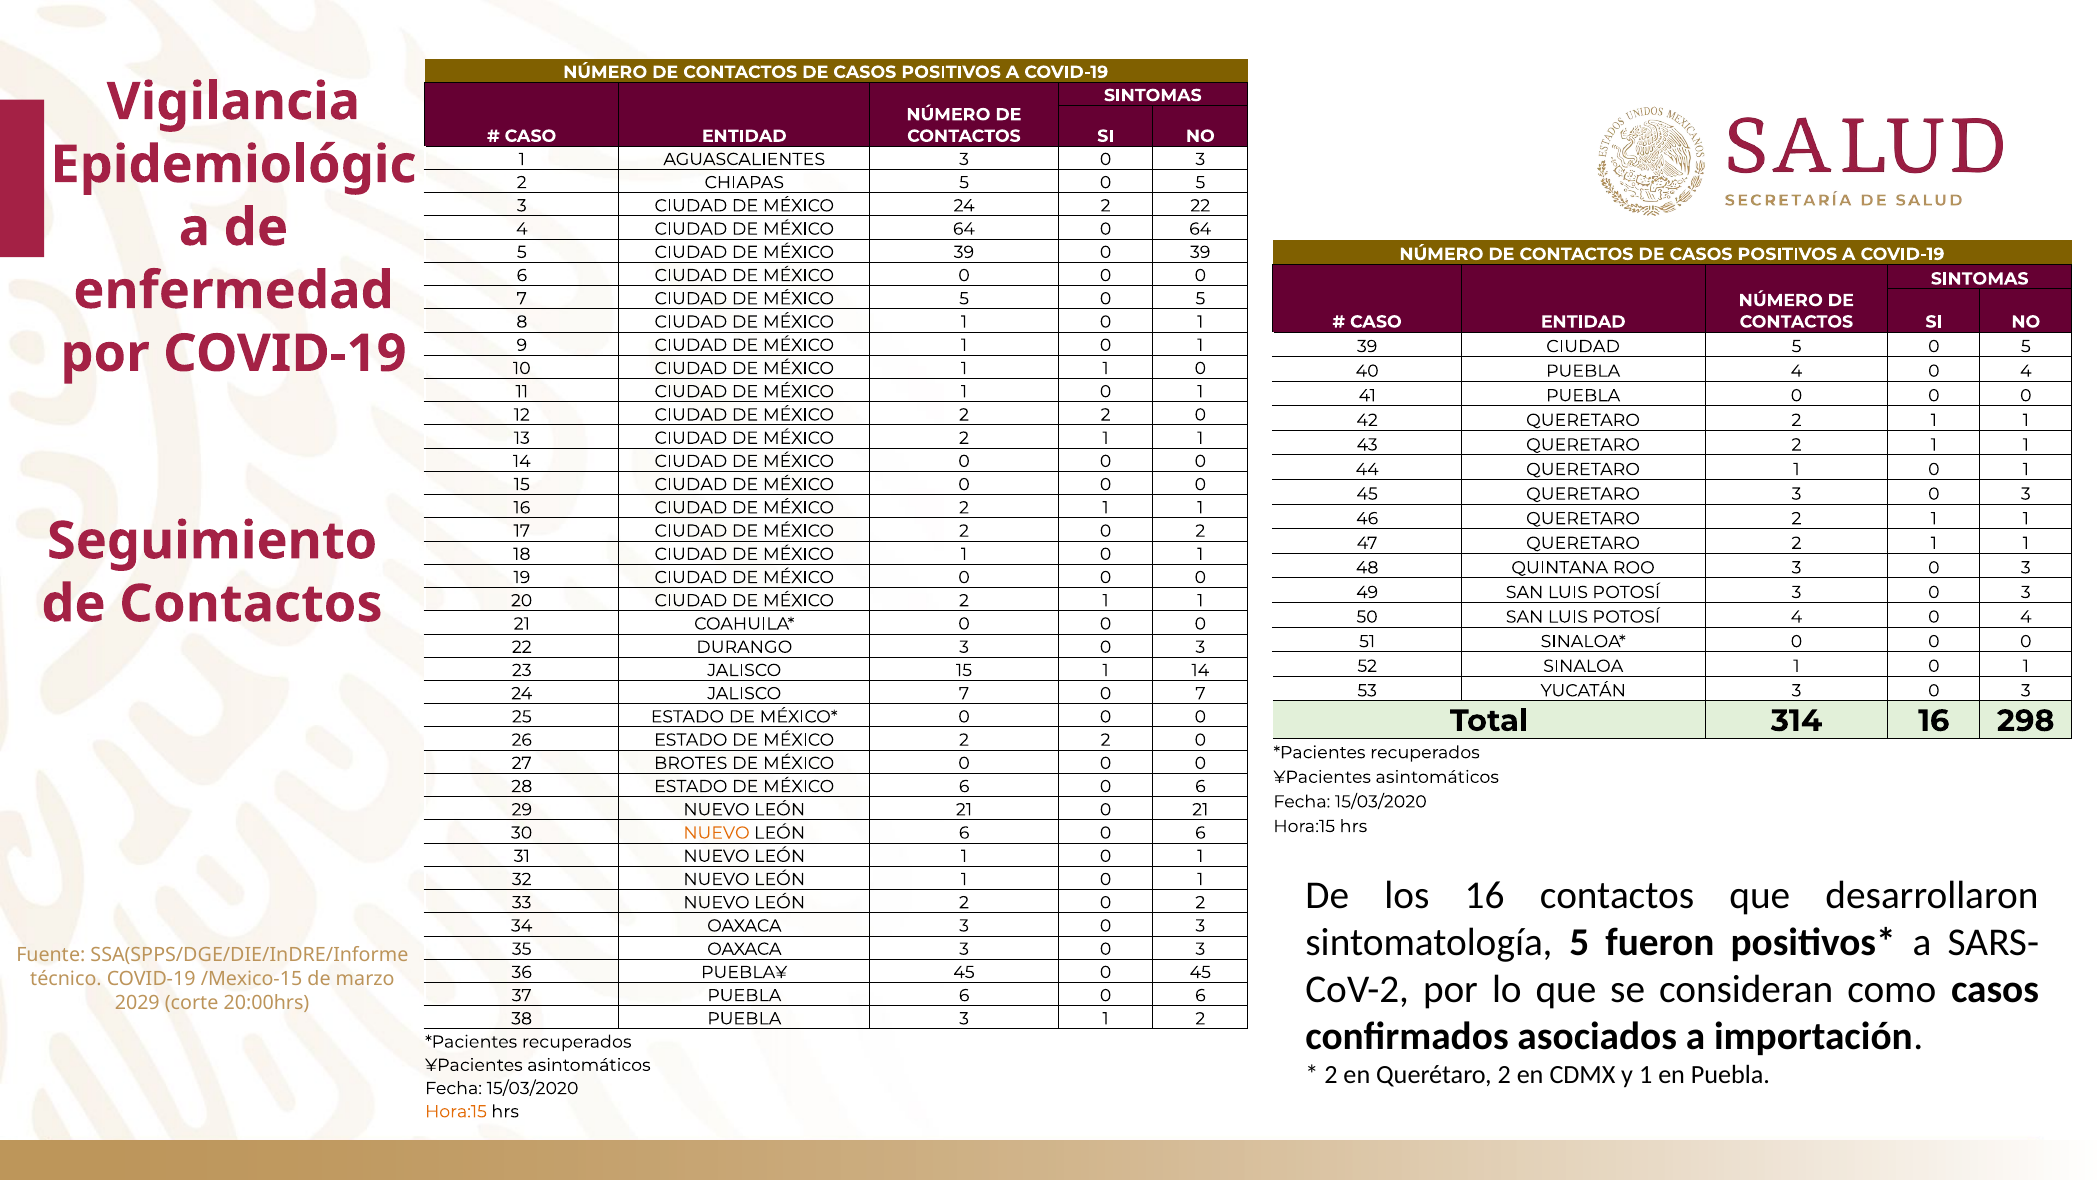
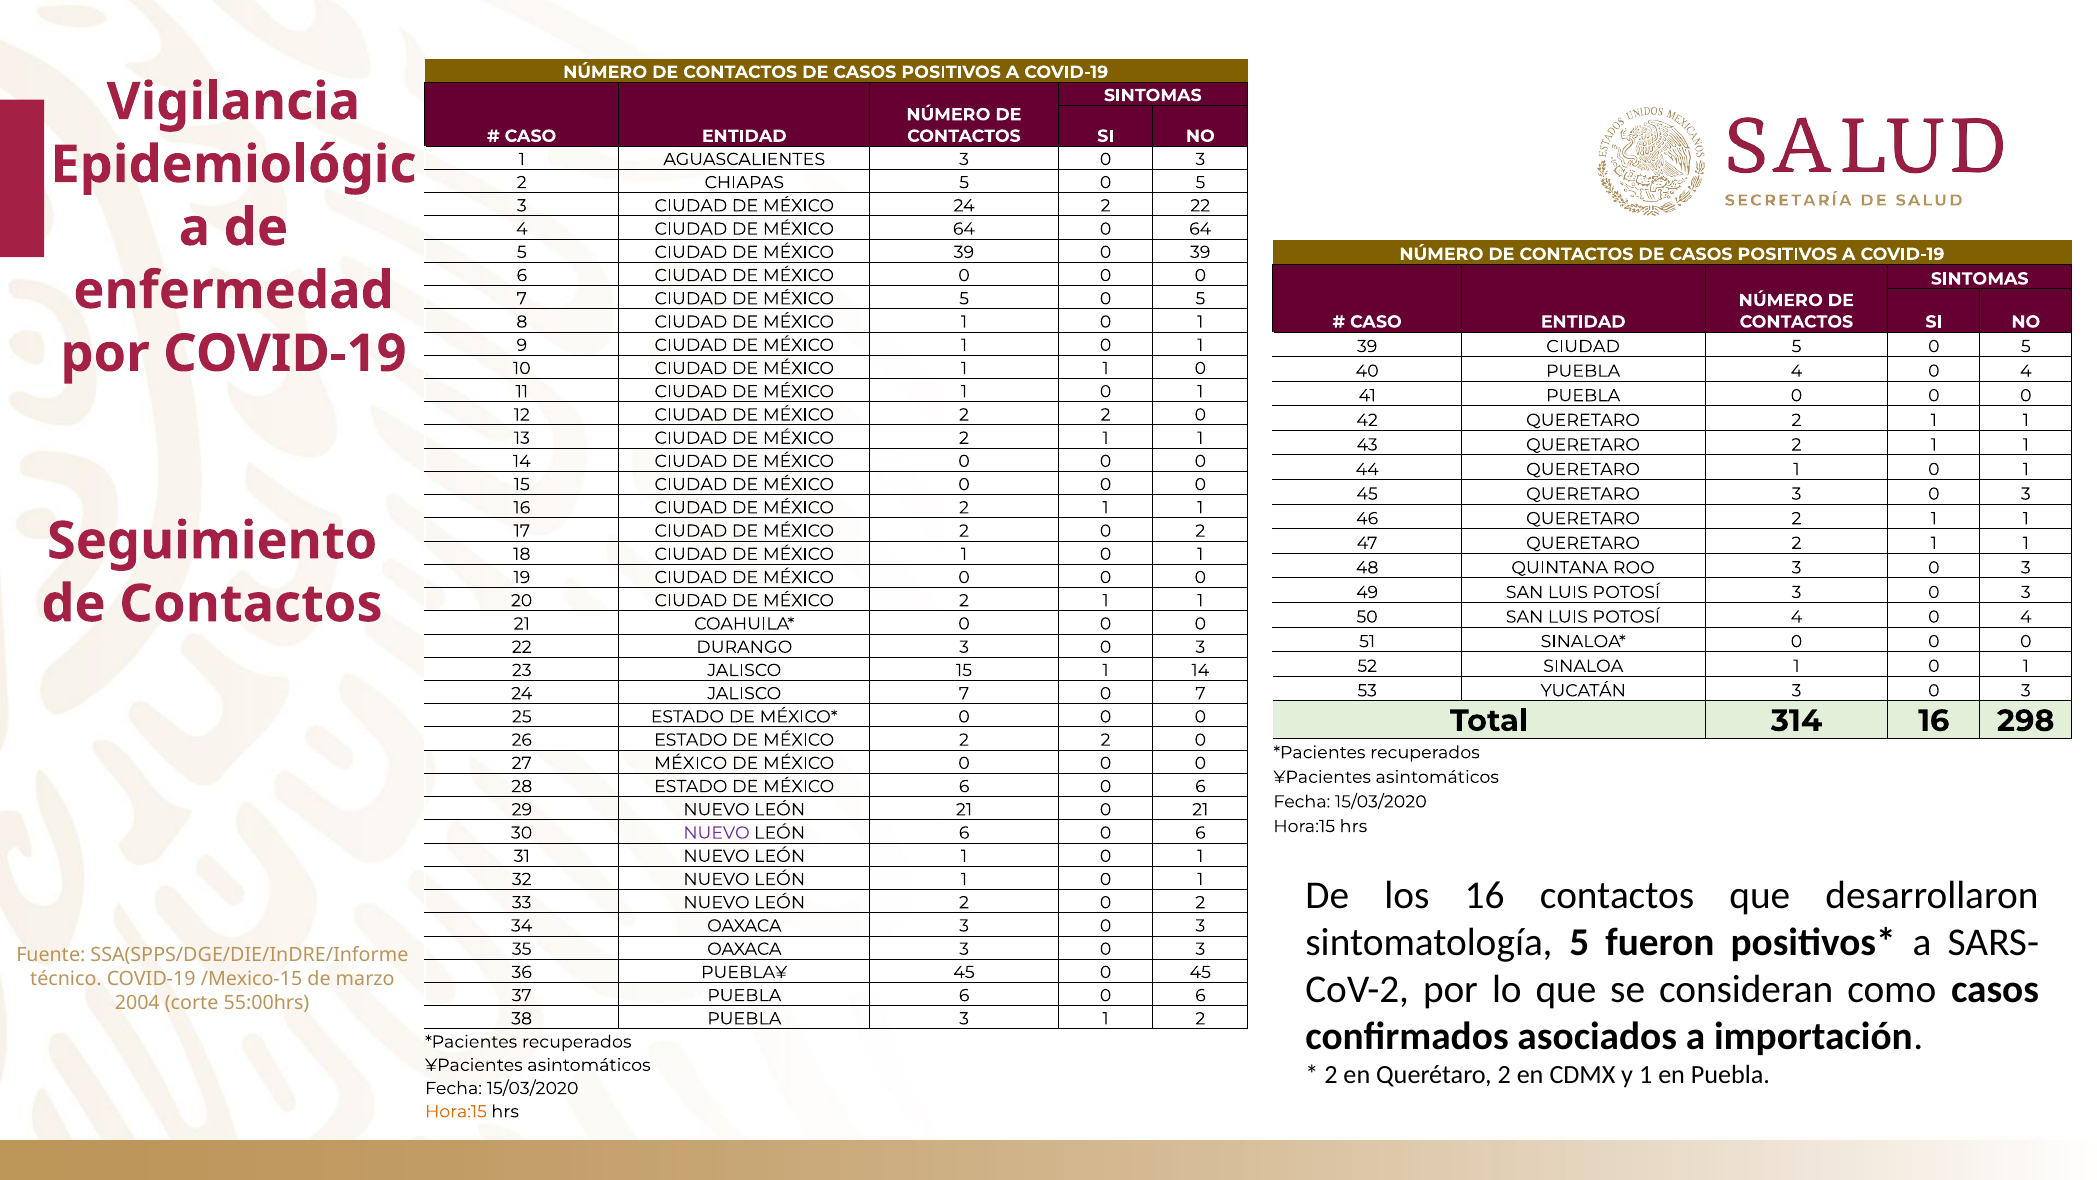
27 BROTES: BROTES -> MÉXICO
NUEVO at (717, 833) colour: orange -> purple
2029: 2029 -> 2004
20:00hrs: 20:00hrs -> 55:00hrs
